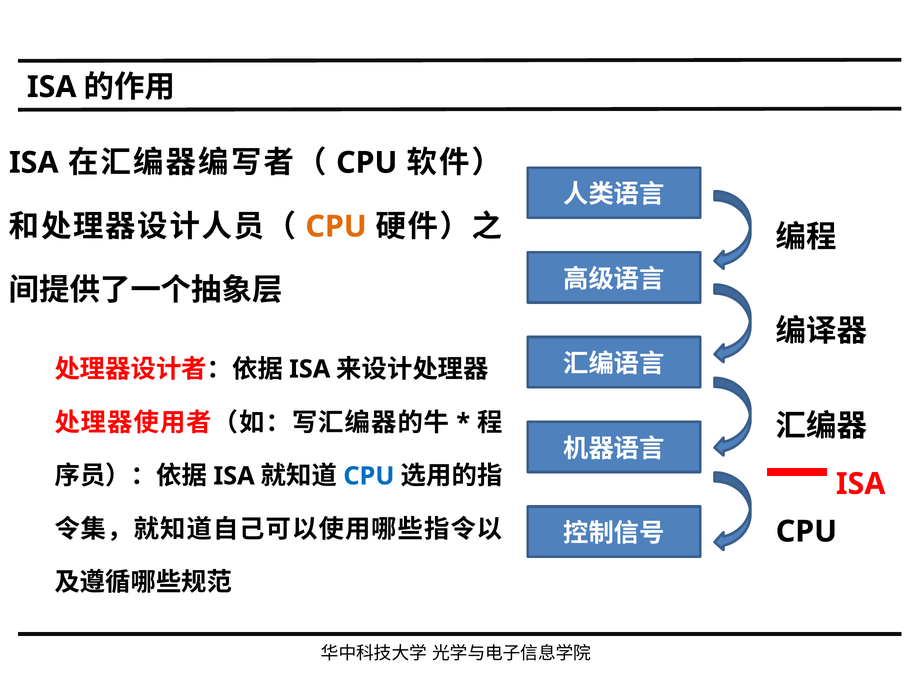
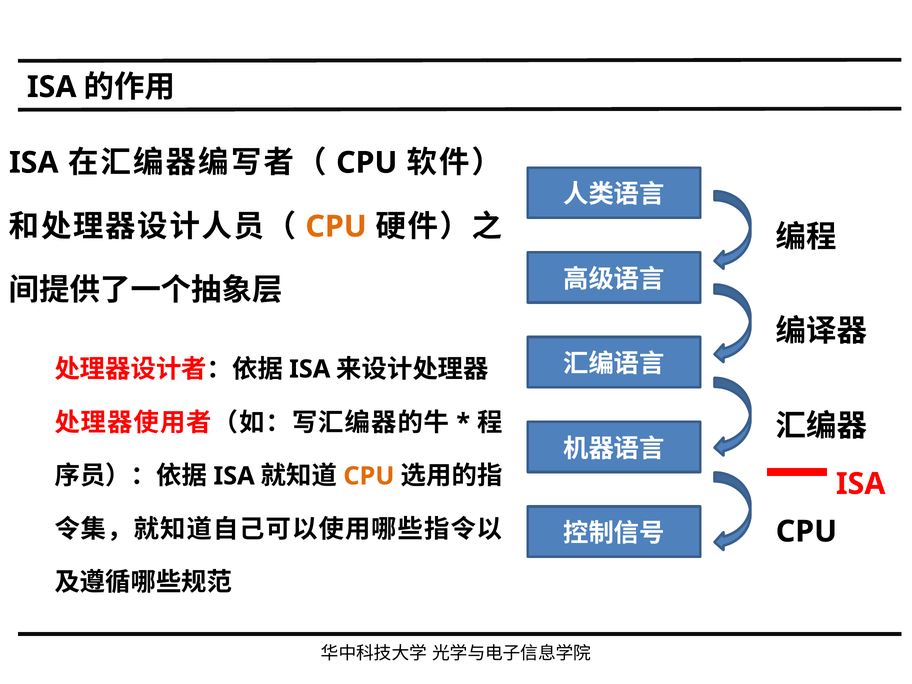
CPU at (369, 476) colour: blue -> orange
